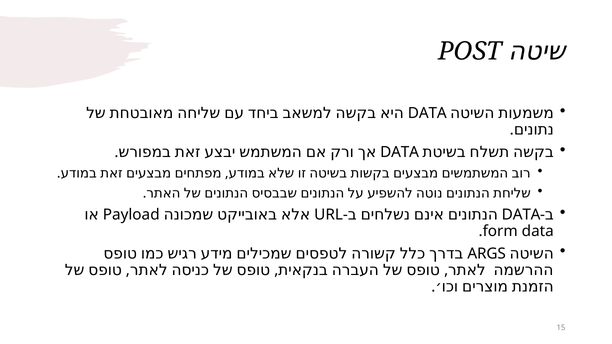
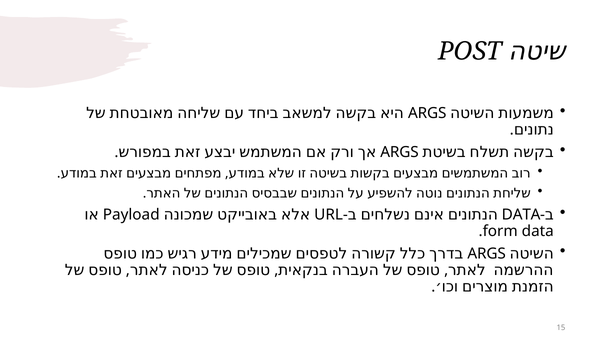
DATA at (427, 114): DATA -> ARGS
DATA at (400, 152): DATA -> ARGS
